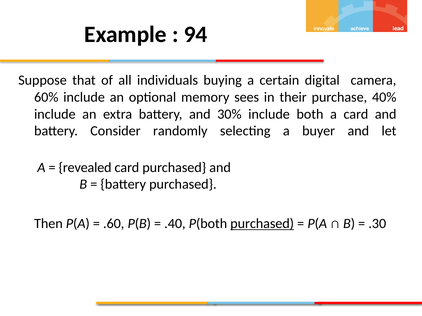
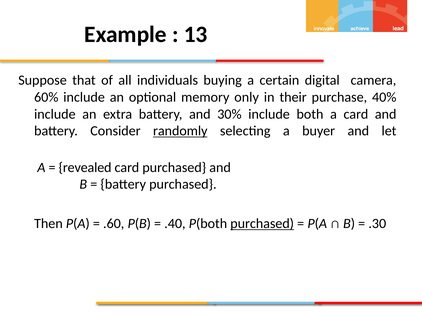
94: 94 -> 13
sees: sees -> only
randomly underline: none -> present
